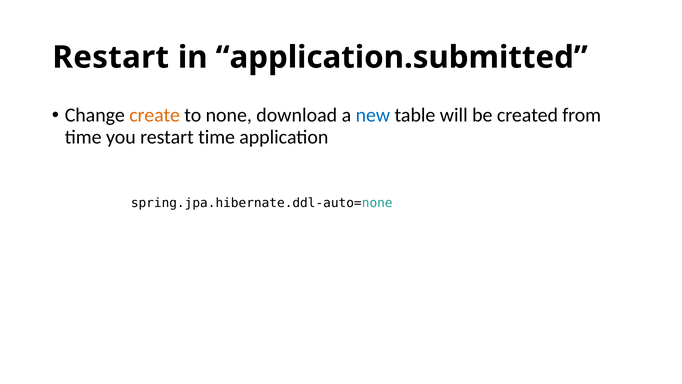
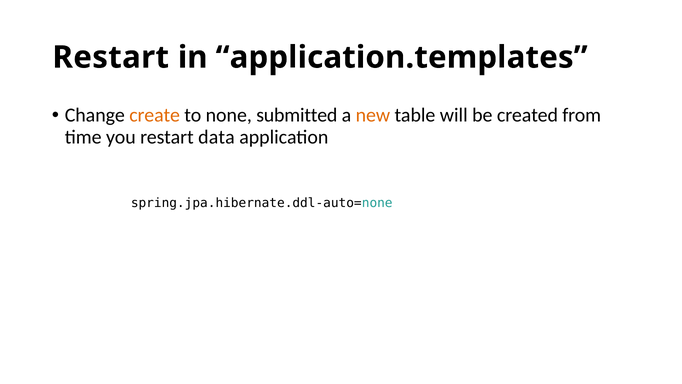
application.submitted: application.submitted -> application.templates
download: download -> submitted
new colour: blue -> orange
restart time: time -> data
